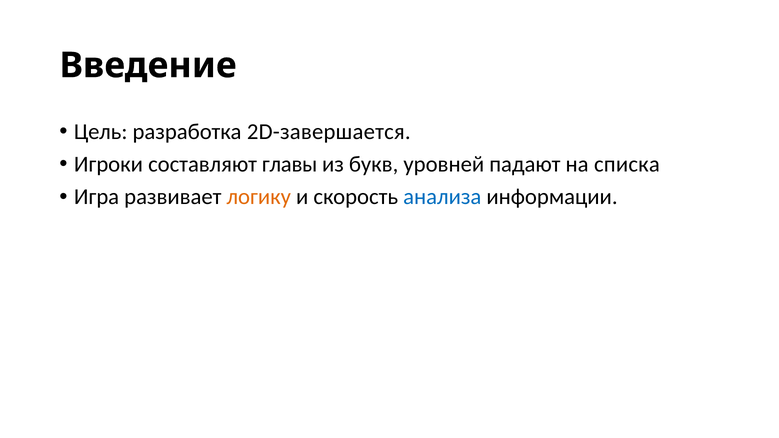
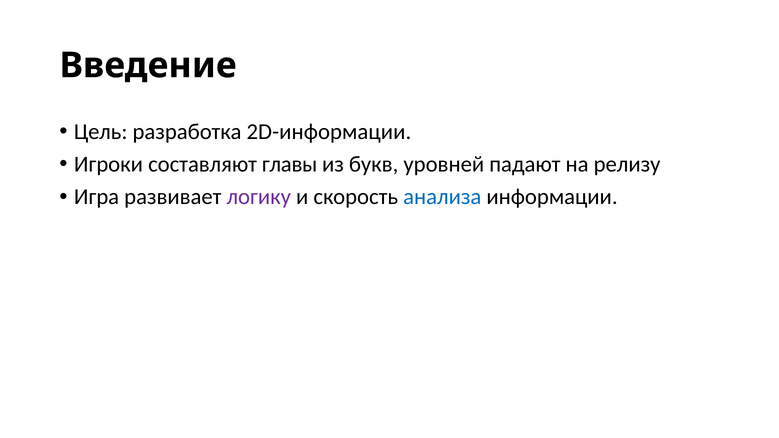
2D-завершается: 2D-завершается -> 2D-информации
списка: списка -> релизу
логику colour: orange -> purple
